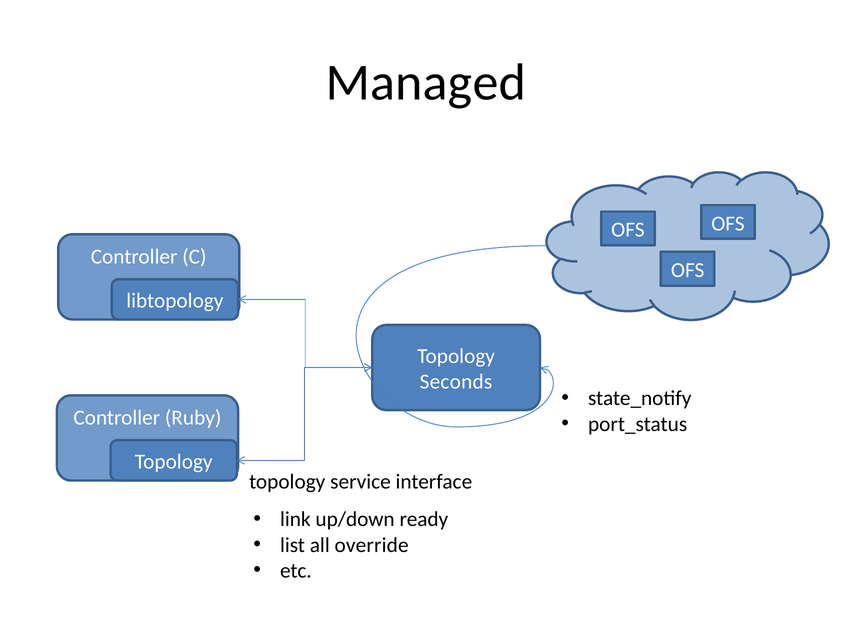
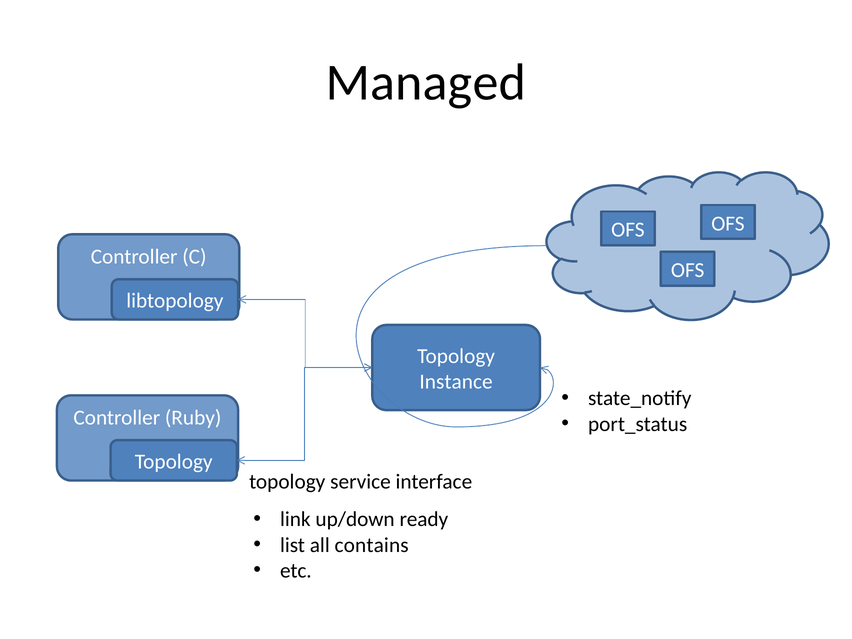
Seconds: Seconds -> Instance
override: override -> contains
